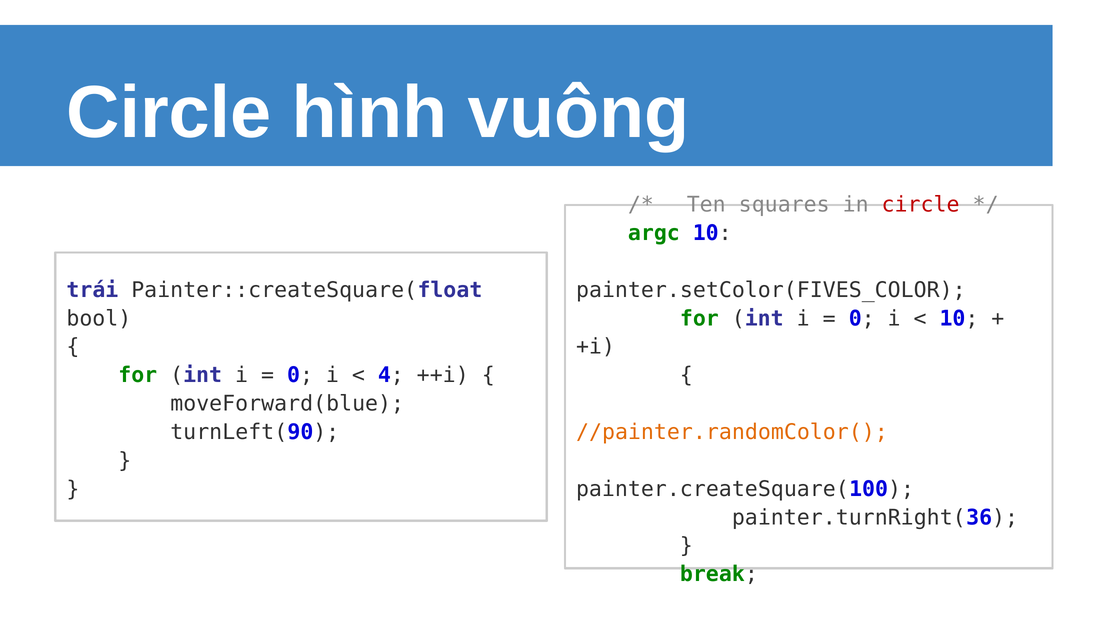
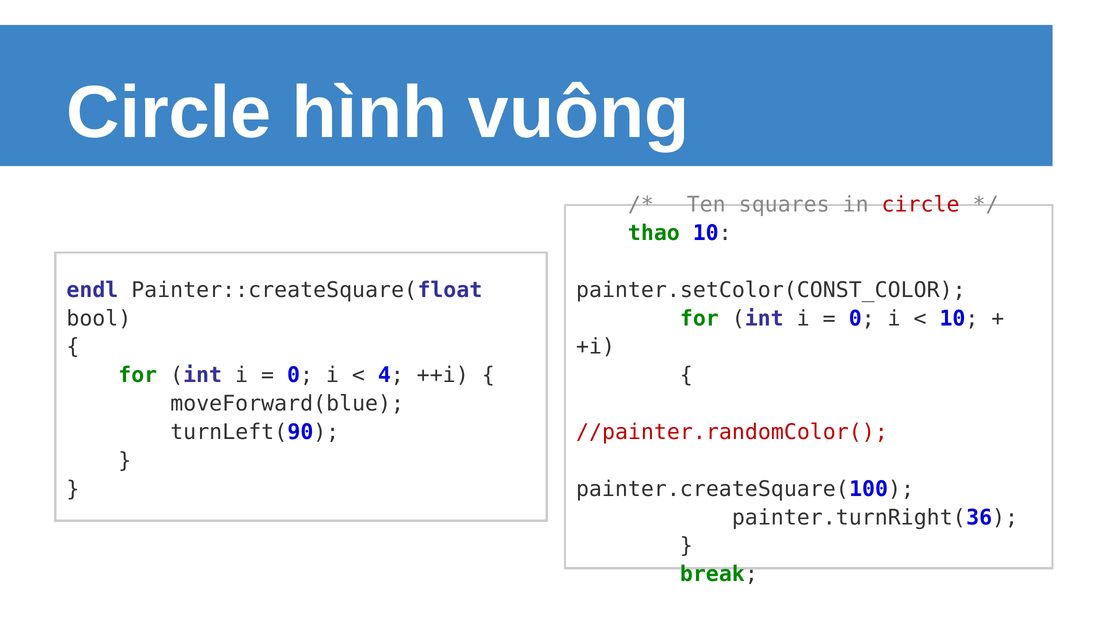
argc: argc -> thao
trái: trái -> endl
painter.setColor(FIVES_COLOR: painter.setColor(FIVES_COLOR -> painter.setColor(CONST_COLOR
//painter.randomColor( colour: orange -> red
